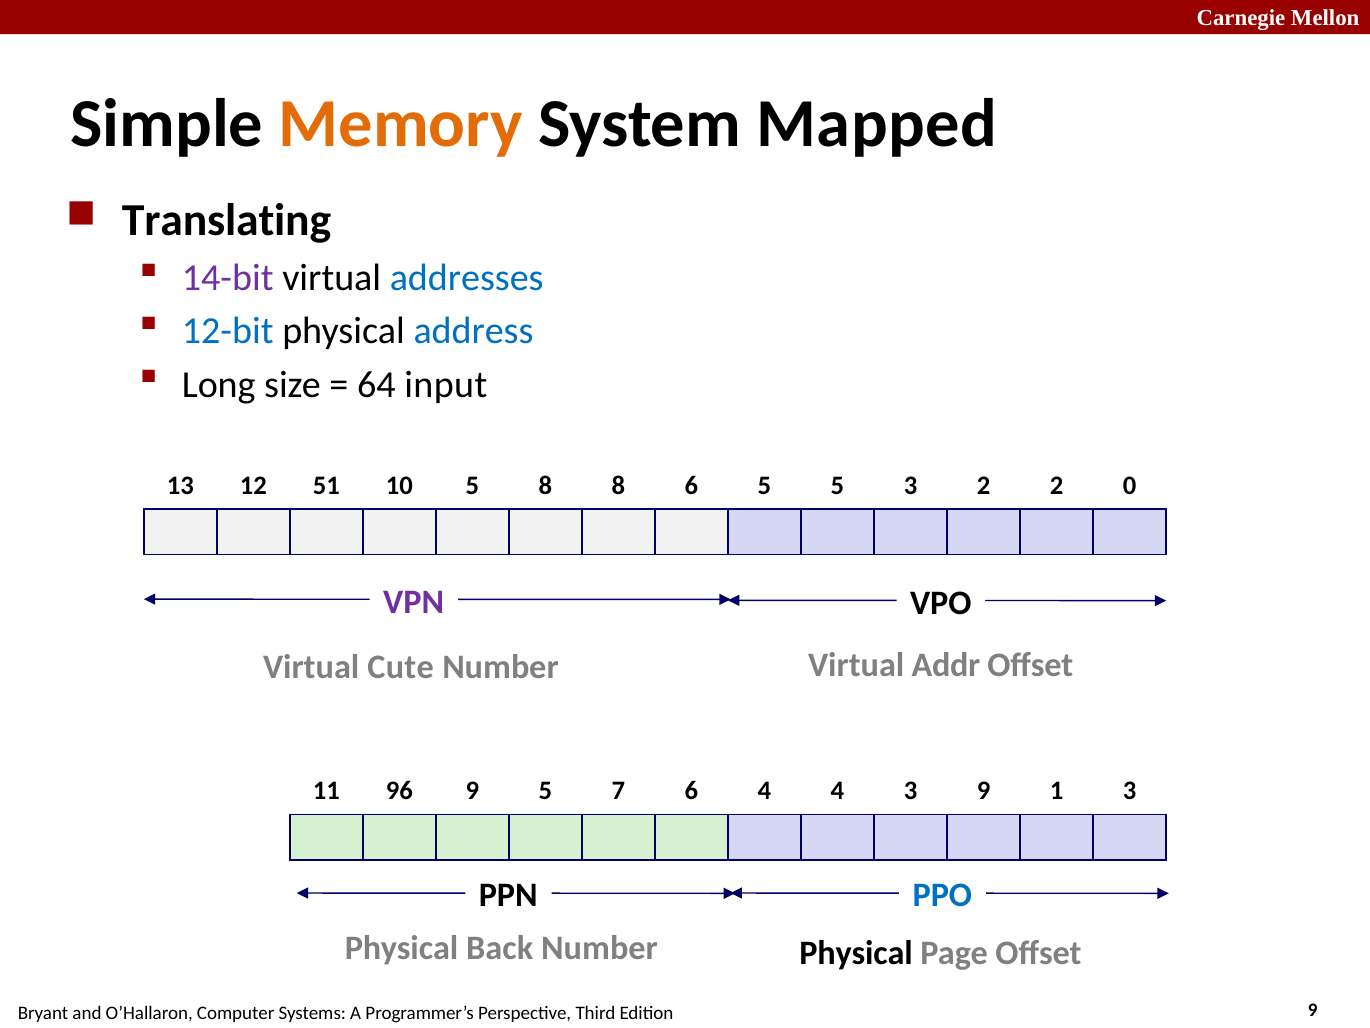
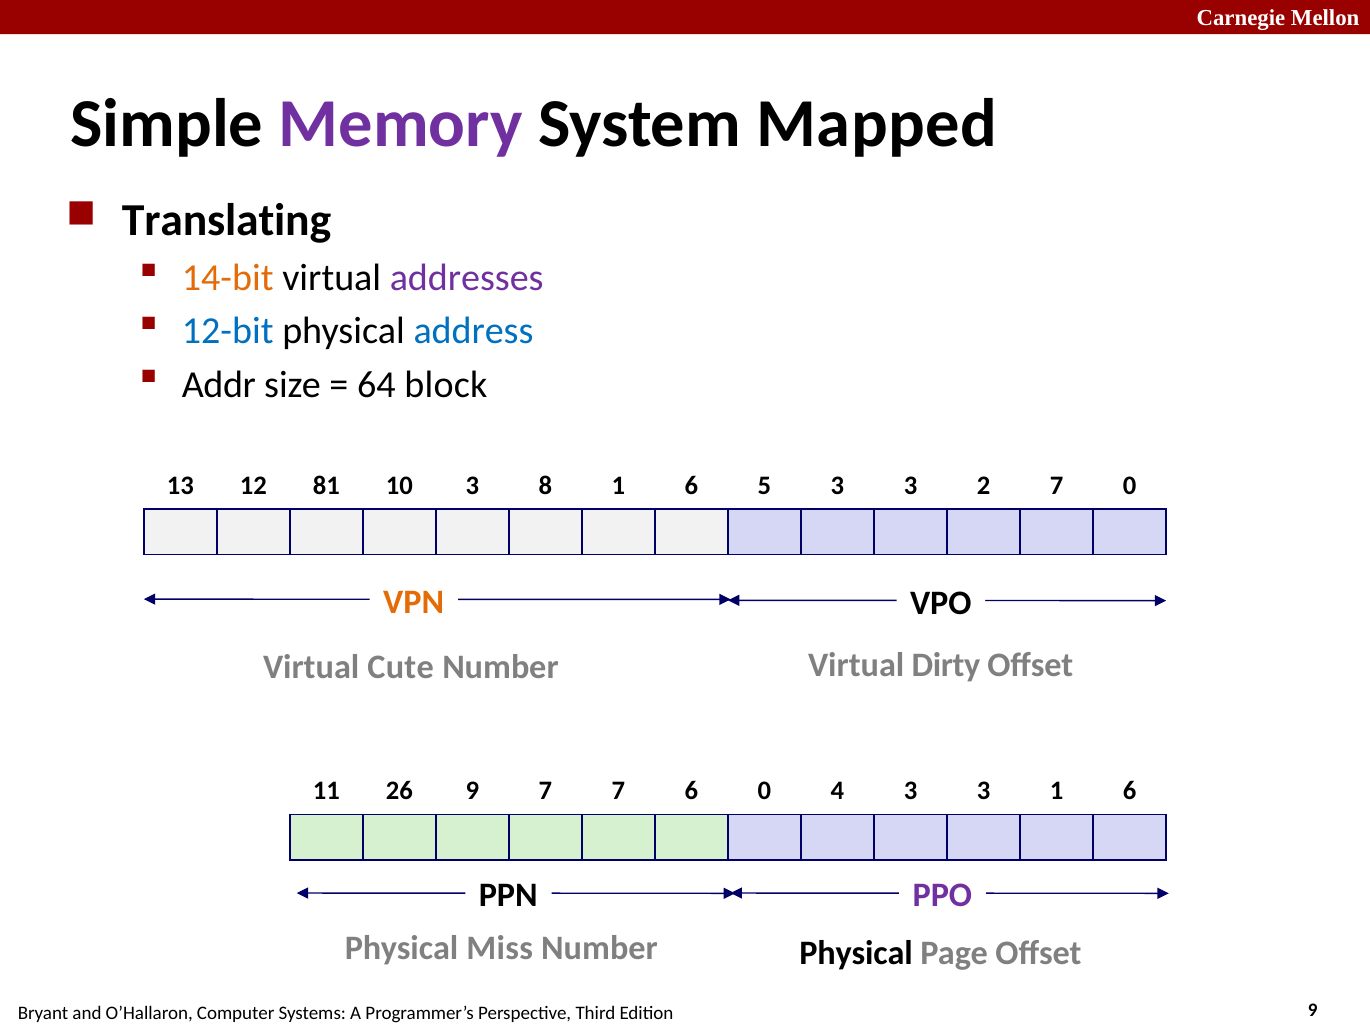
Memory colour: orange -> purple
14-bit colour: purple -> orange
addresses colour: blue -> purple
Long: Long -> Addr
input: input -> block
51: 51 -> 81
10 5: 5 -> 3
8 8: 8 -> 1
5 5: 5 -> 3
2 2: 2 -> 7
VPN colour: purple -> orange
Addr: Addr -> Dirty
96: 96 -> 26
9 5: 5 -> 7
6 4: 4 -> 0
4 3 9: 9 -> 3
3 at (1130, 791): 3 -> 6
PPO colour: blue -> purple
Back: Back -> Miss
